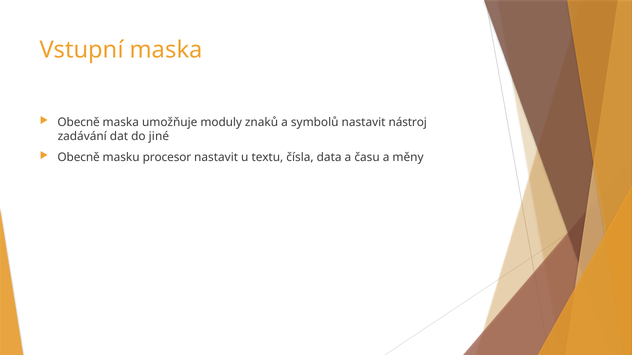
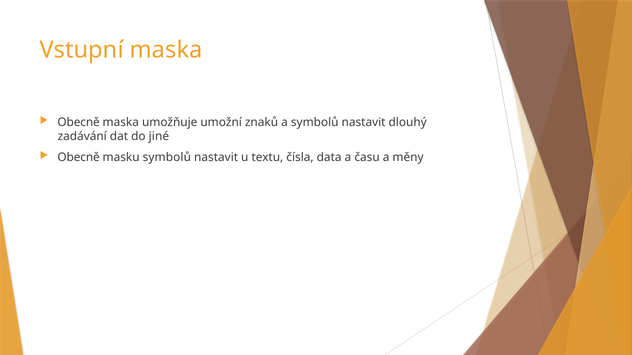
moduly: moduly -> umožní
nástroj: nástroj -> dlouhý
masku procesor: procesor -> symbolů
